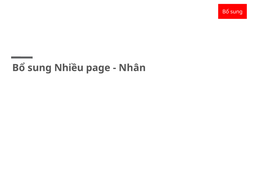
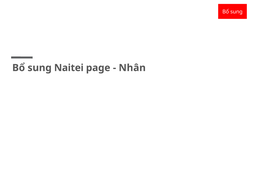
Nhiều: Nhiều -> Naitei
